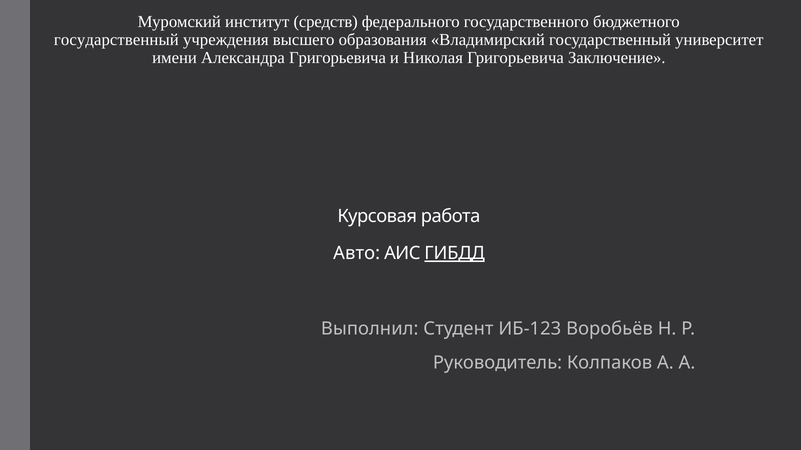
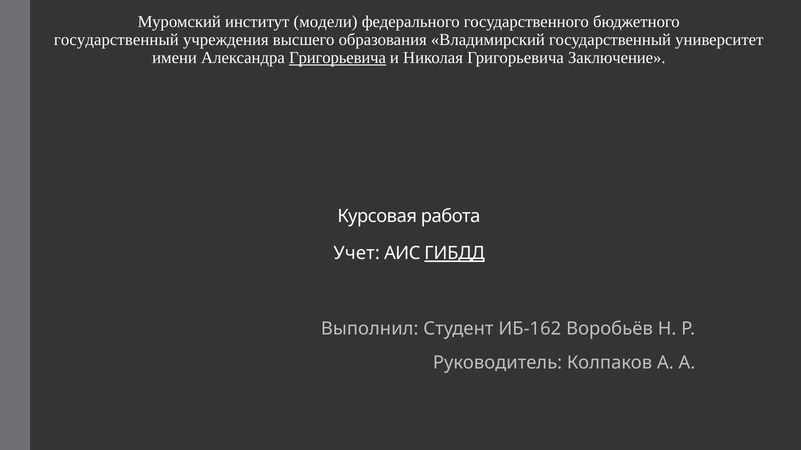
средств: средств -> модели
Григорьевича at (337, 58) underline: none -> present
Авто: Авто -> Учет
ИБ-123: ИБ-123 -> ИБ-162
